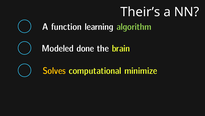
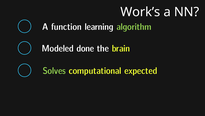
Their’s: Their’s -> Work’s
Solves colour: yellow -> light green
minimize: minimize -> expected
